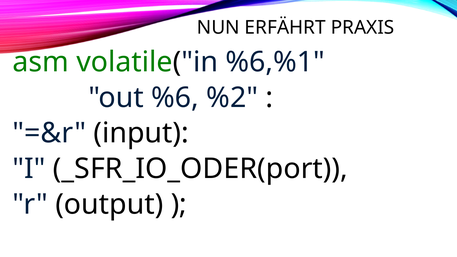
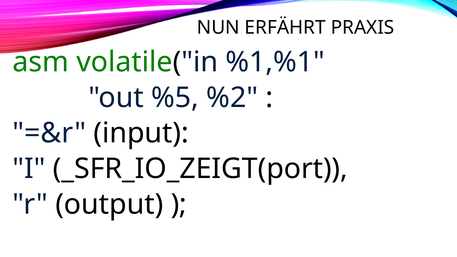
%6,%1: %6,%1 -> %1,%1
%6: %6 -> %5
_SFR_IO_ODER(port: _SFR_IO_ODER(port -> _SFR_IO_ZEIGT(port
